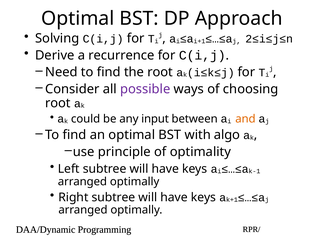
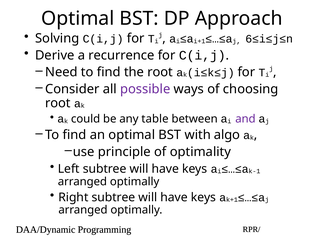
2≤i≤j≤n: 2≤i≤j≤n -> 6≤i≤j≤n
input: input -> table
and colour: orange -> purple
